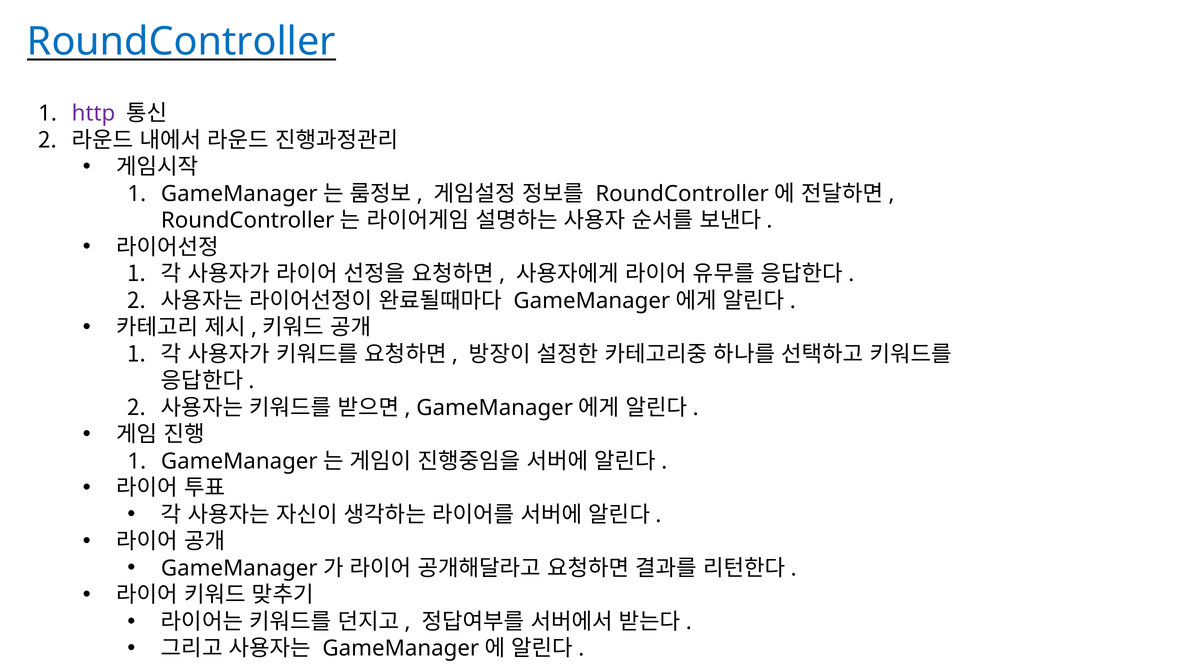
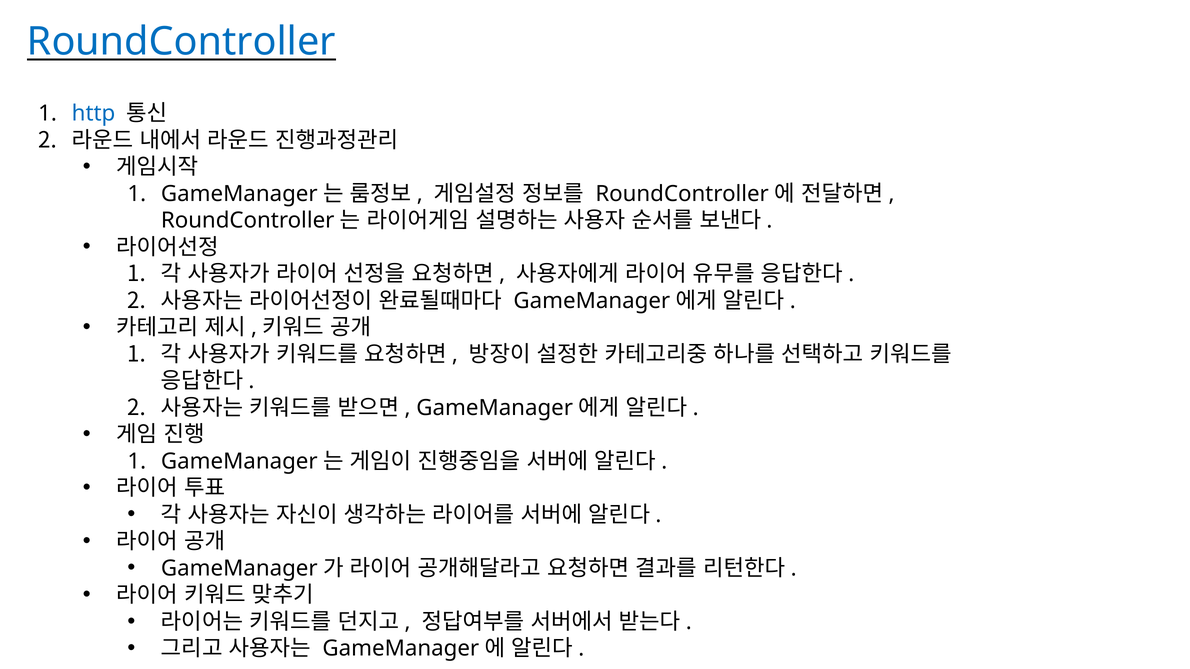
http colour: purple -> blue
